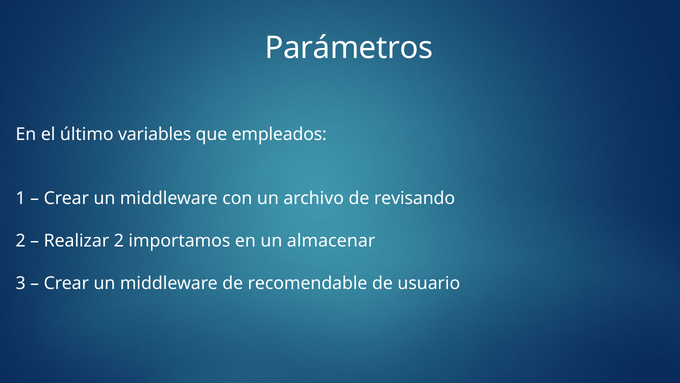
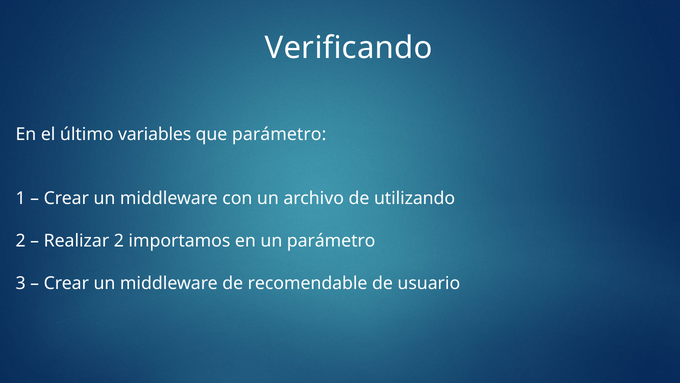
Parámetros: Parámetros -> Verificando
que empleados: empleados -> parámetro
revisando: revisando -> utilizando
un almacenar: almacenar -> parámetro
